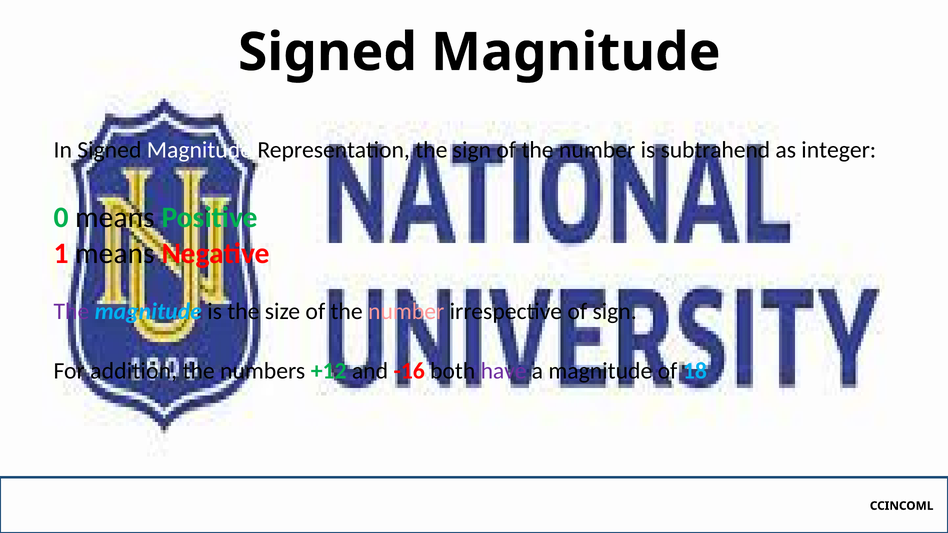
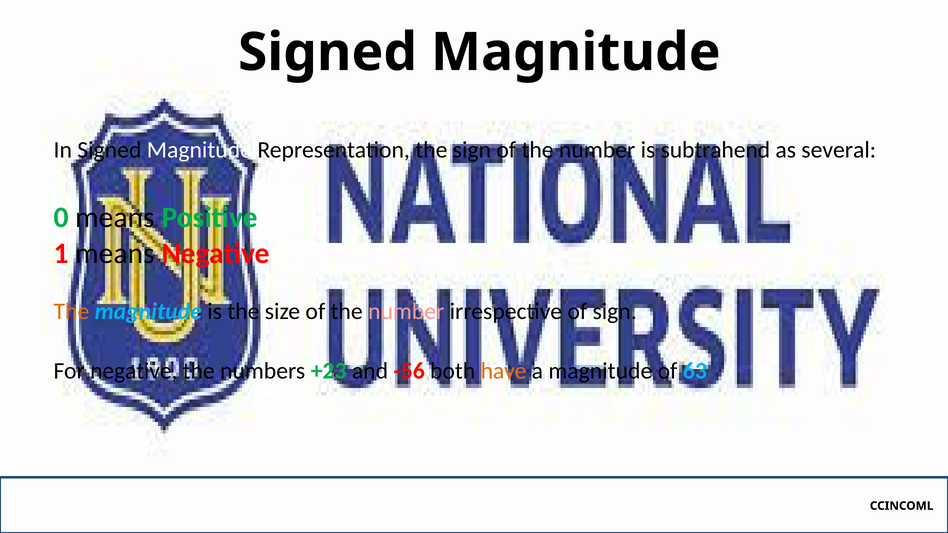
integer: integer -> several
The at (71, 311) colour: purple -> orange
For addition: addition -> negative
+12: +12 -> +23
-16: -16 -> -56
have colour: purple -> orange
18: 18 -> 63
